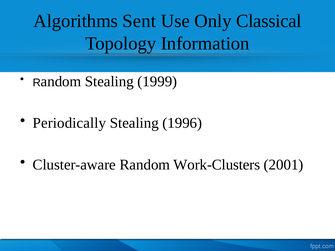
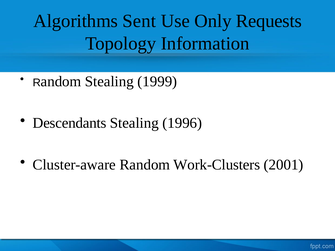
Classical: Classical -> Requests
Periodically: Periodically -> Descendants
